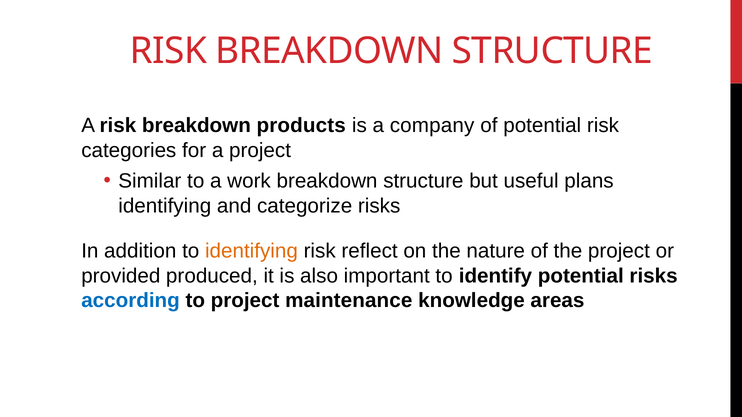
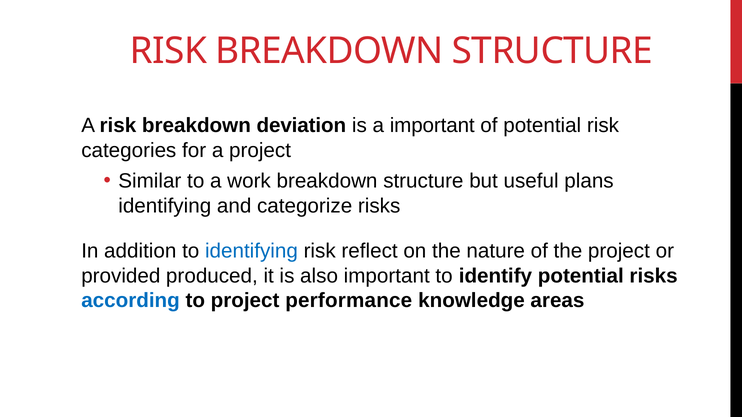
products: products -> deviation
a company: company -> important
identifying at (251, 251) colour: orange -> blue
maintenance: maintenance -> performance
